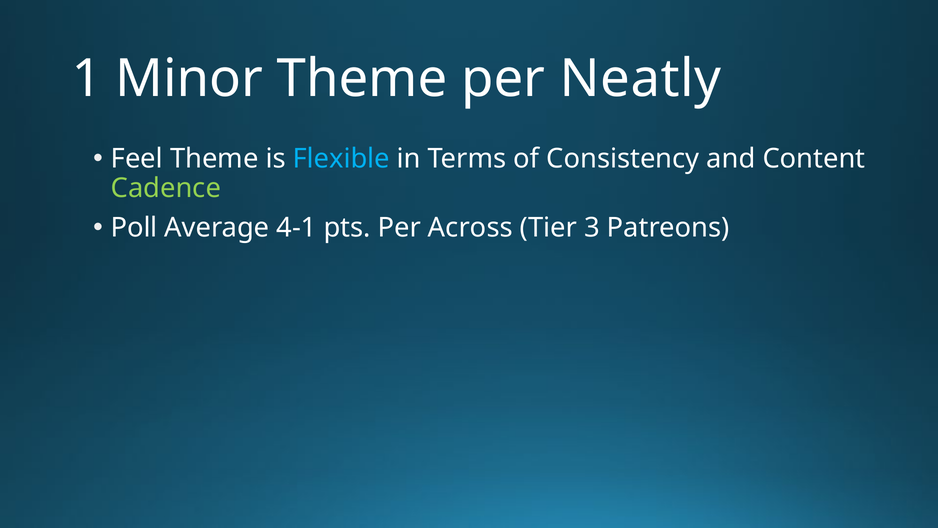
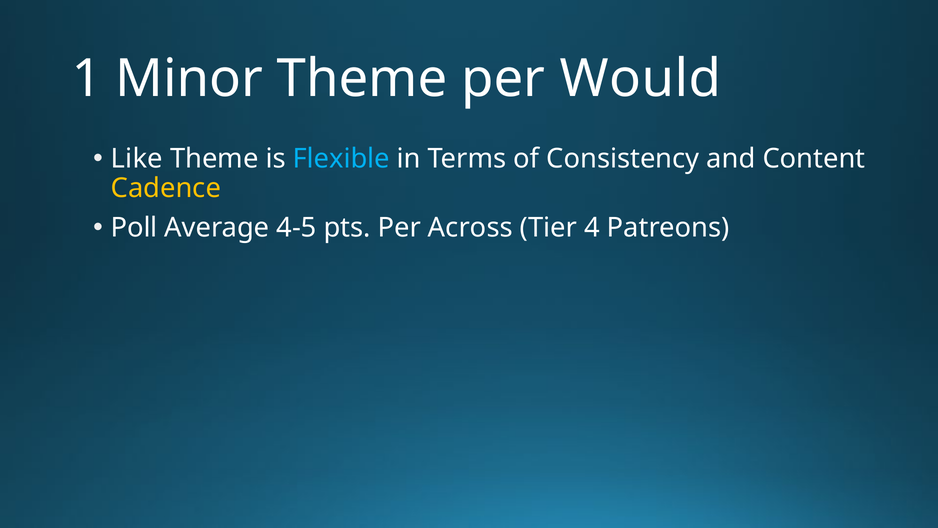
Neatly: Neatly -> Would
Feel: Feel -> Like
Cadence colour: light green -> yellow
4-1: 4-1 -> 4-5
3: 3 -> 4
